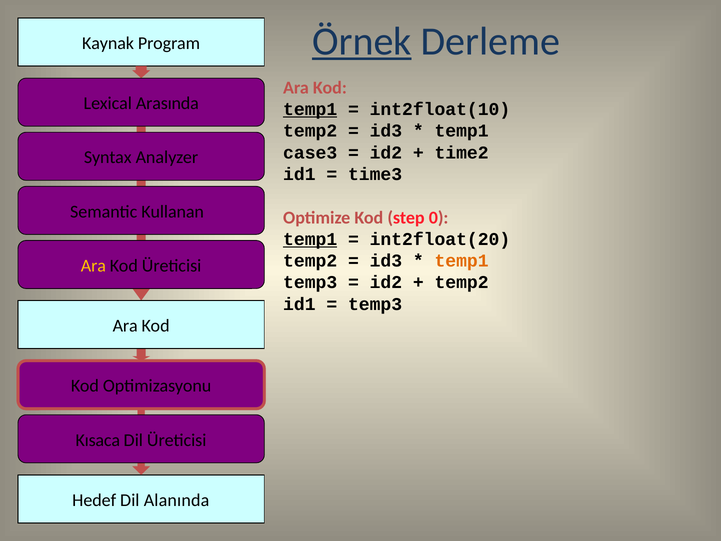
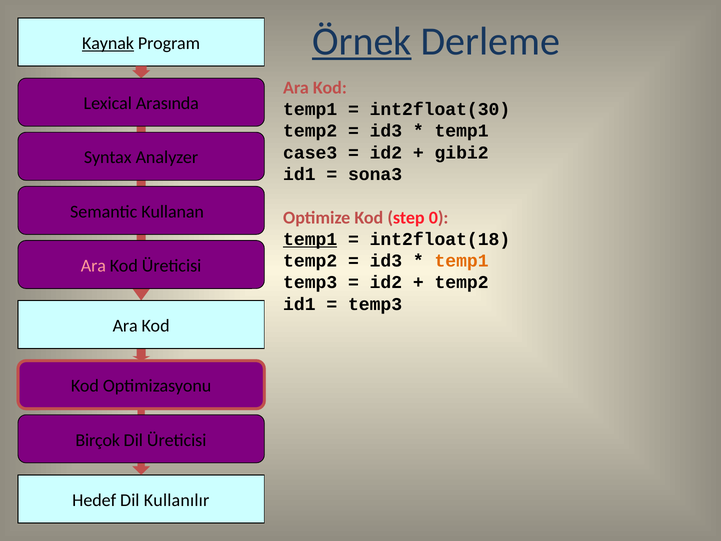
Kaynak underline: none -> present
temp1 at (310, 109) underline: present -> none
int2float(10: int2float(10 -> int2float(30
time2: time2 -> gibi2
time3: time3 -> sona3
int2float(20: int2float(20 -> int2float(18
Ara at (93, 266) colour: yellow -> pink
Kısaca: Kısaca -> Birçok
Alanında: Alanında -> Kullanılır
